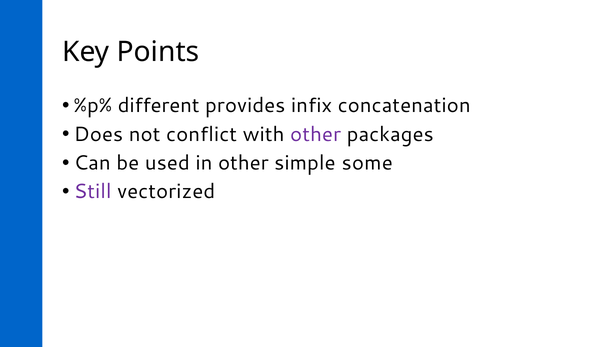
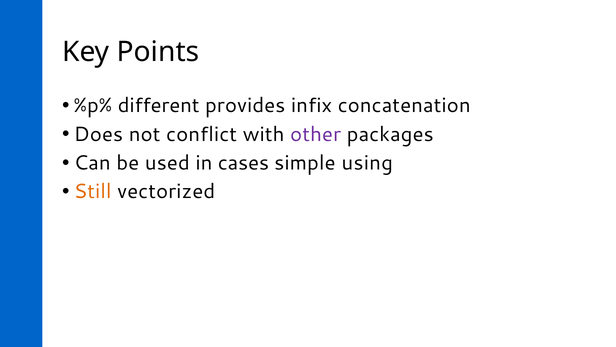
in other: other -> cases
some: some -> using
Still colour: purple -> orange
